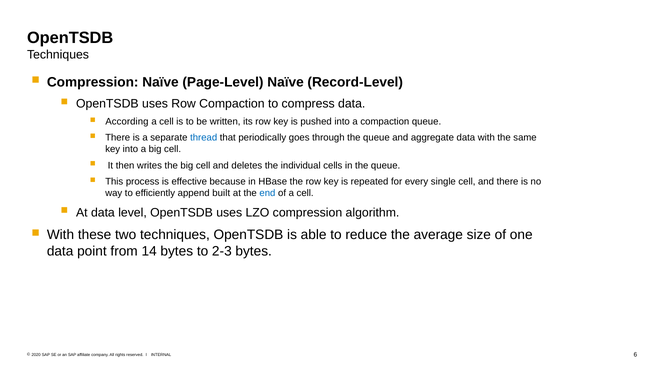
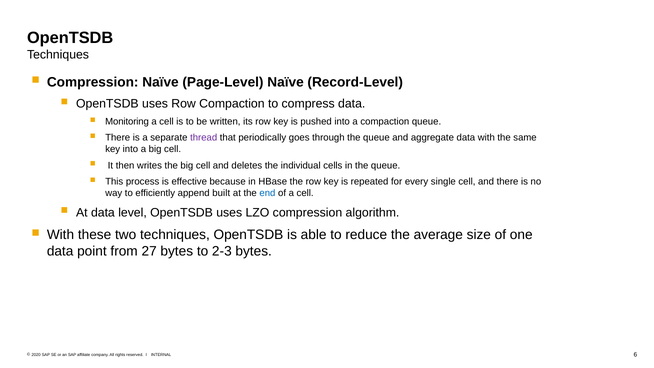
According: According -> Monitoring
thread colour: blue -> purple
14: 14 -> 27
